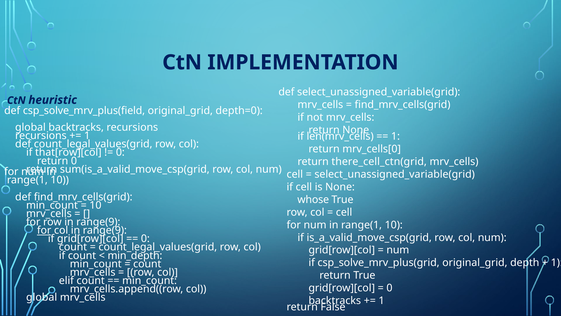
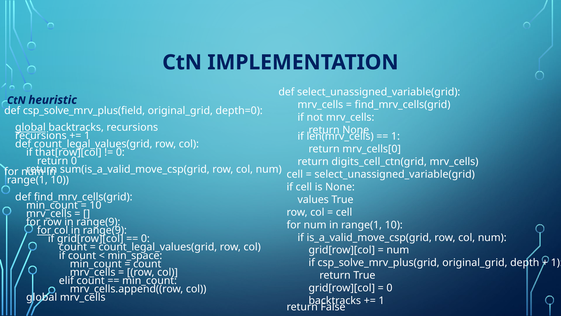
global at (30, 127) underline: none -> present
there_cell_ctn(grid: there_cell_ctn(grid -> digits_cell_ctn(grid
whose: whose -> values
min_depth: min_depth -> min_space
